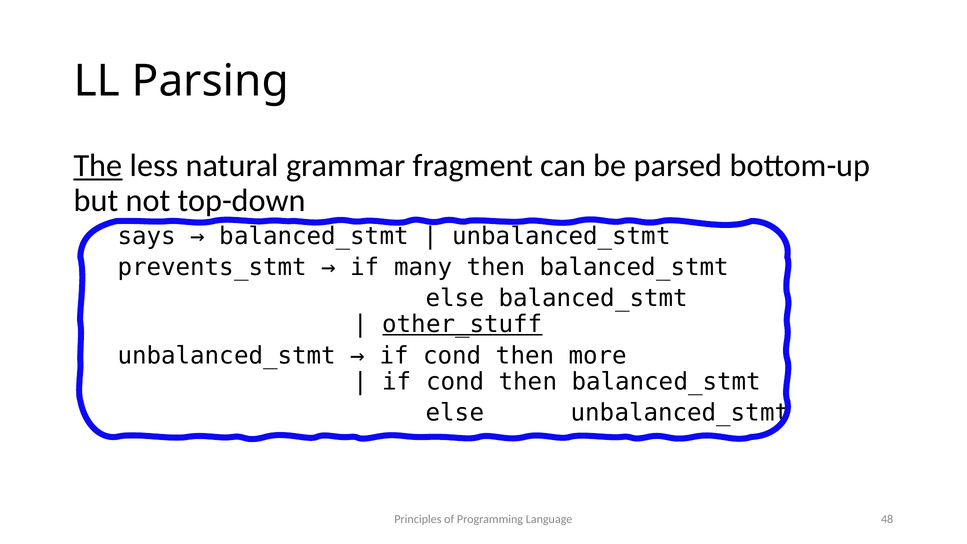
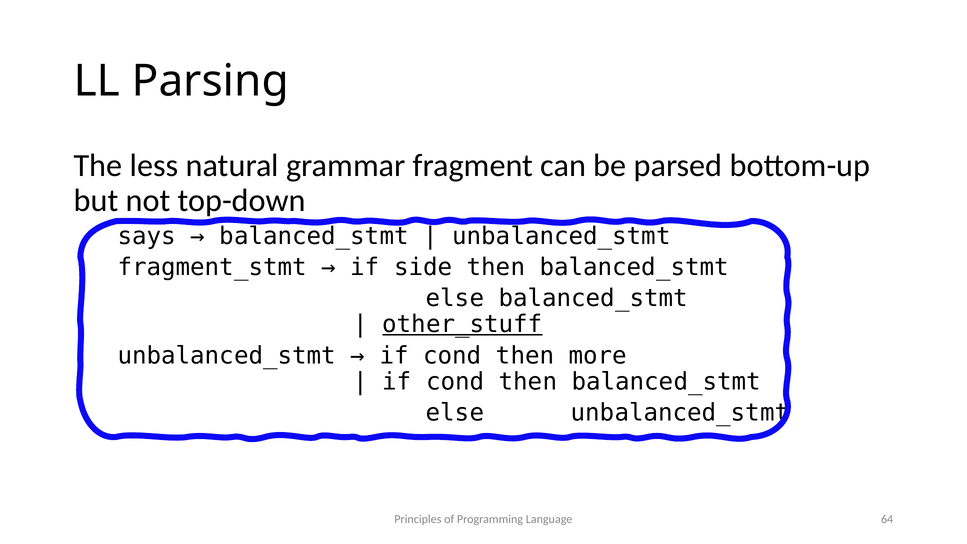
The underline: present -> none
prevents_stmt: prevents_stmt -> fragment_stmt
many: many -> side
48: 48 -> 64
